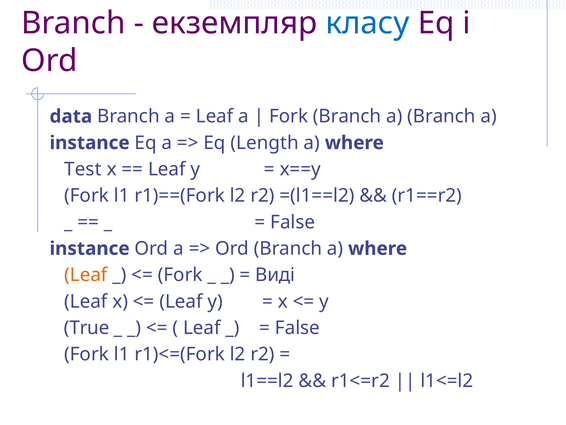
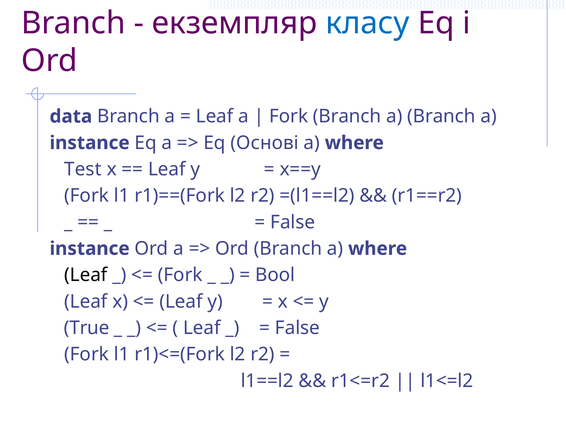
Length: Length -> Основі
Leaf at (86, 275) colour: orange -> black
Виді: Виді -> Bool
